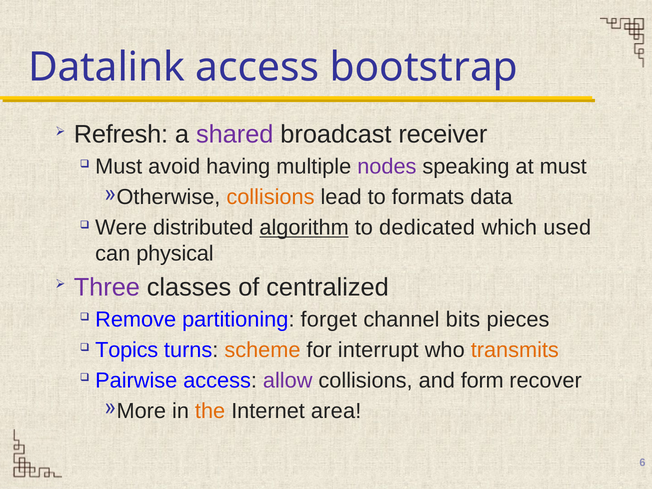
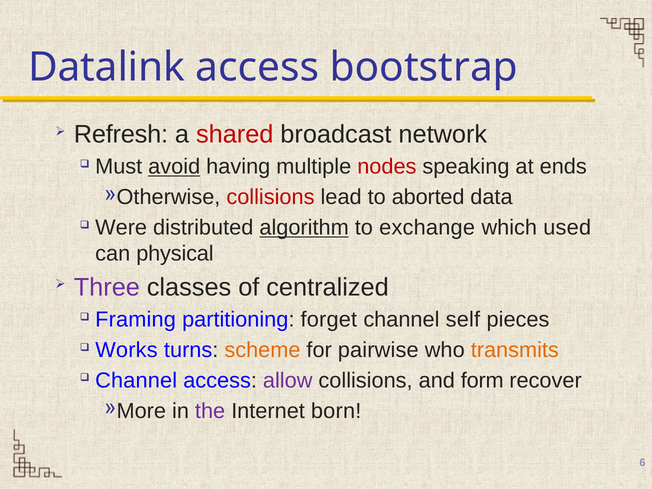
shared colour: purple -> red
receiver: receiver -> network
avoid underline: none -> present
nodes colour: purple -> red
at must: must -> ends
collisions at (270, 197) colour: orange -> red
formats: formats -> aborted
dedicated: dedicated -> exchange
Remove: Remove -> Framing
bits: bits -> self
Topics: Topics -> Works
interrupt: interrupt -> pairwise
Pairwise at (136, 380): Pairwise -> Channel
the colour: orange -> purple
area: area -> born
